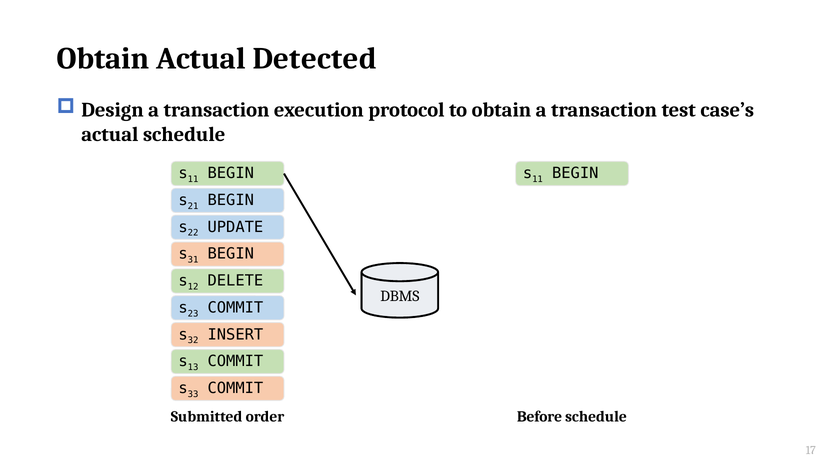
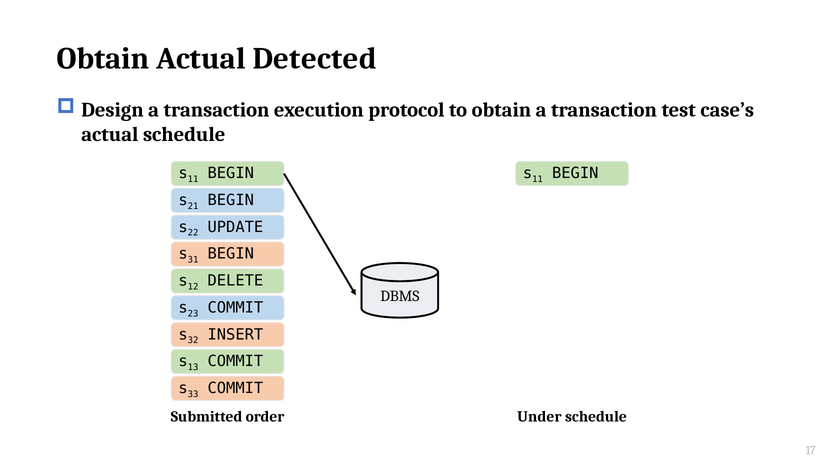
Before: Before -> Under
